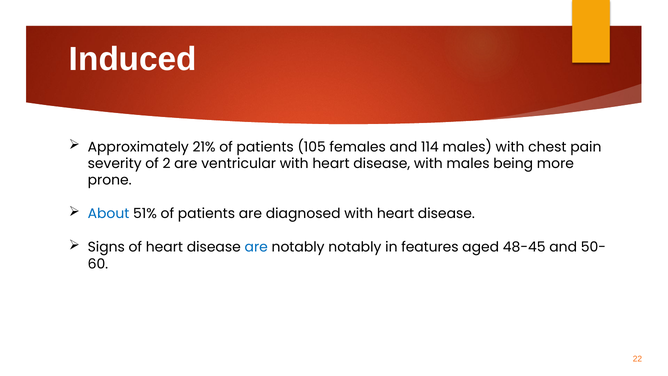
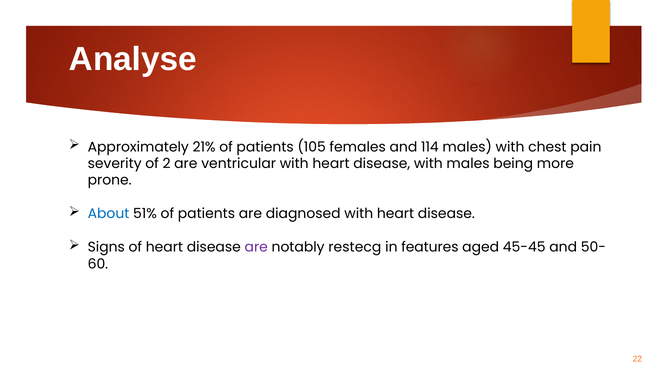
Induced: Induced -> Analyse
are at (256, 247) colour: blue -> purple
notably notably: notably -> restecg
48-45: 48-45 -> 45-45
